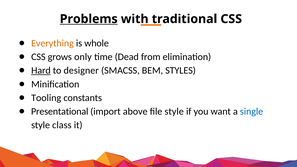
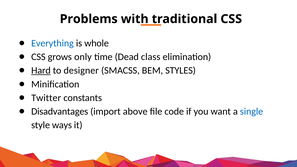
Problems underline: present -> none
Everything colour: orange -> blue
from: from -> class
Tooling: Tooling -> Twitter
Presentational: Presentational -> Disadvantages
file style: style -> code
class: class -> ways
